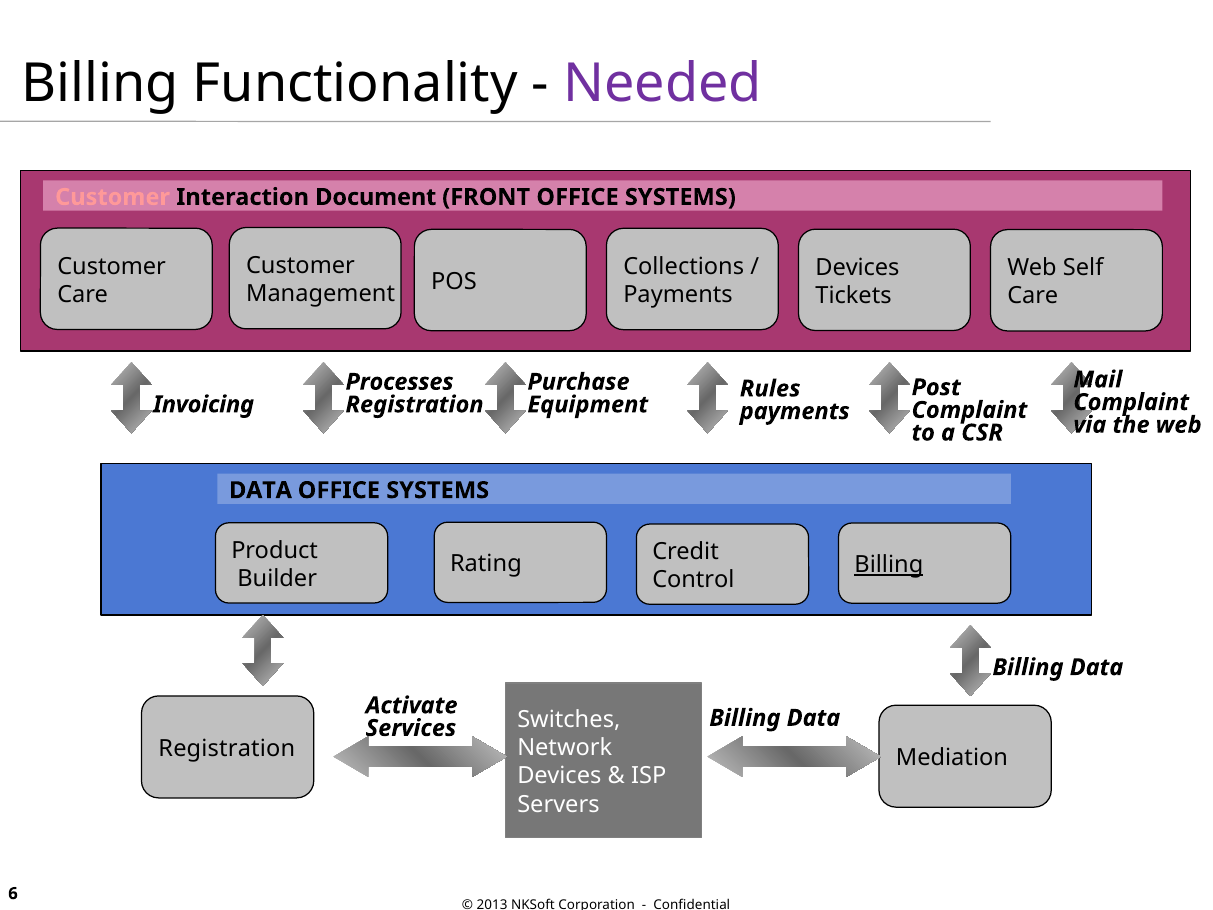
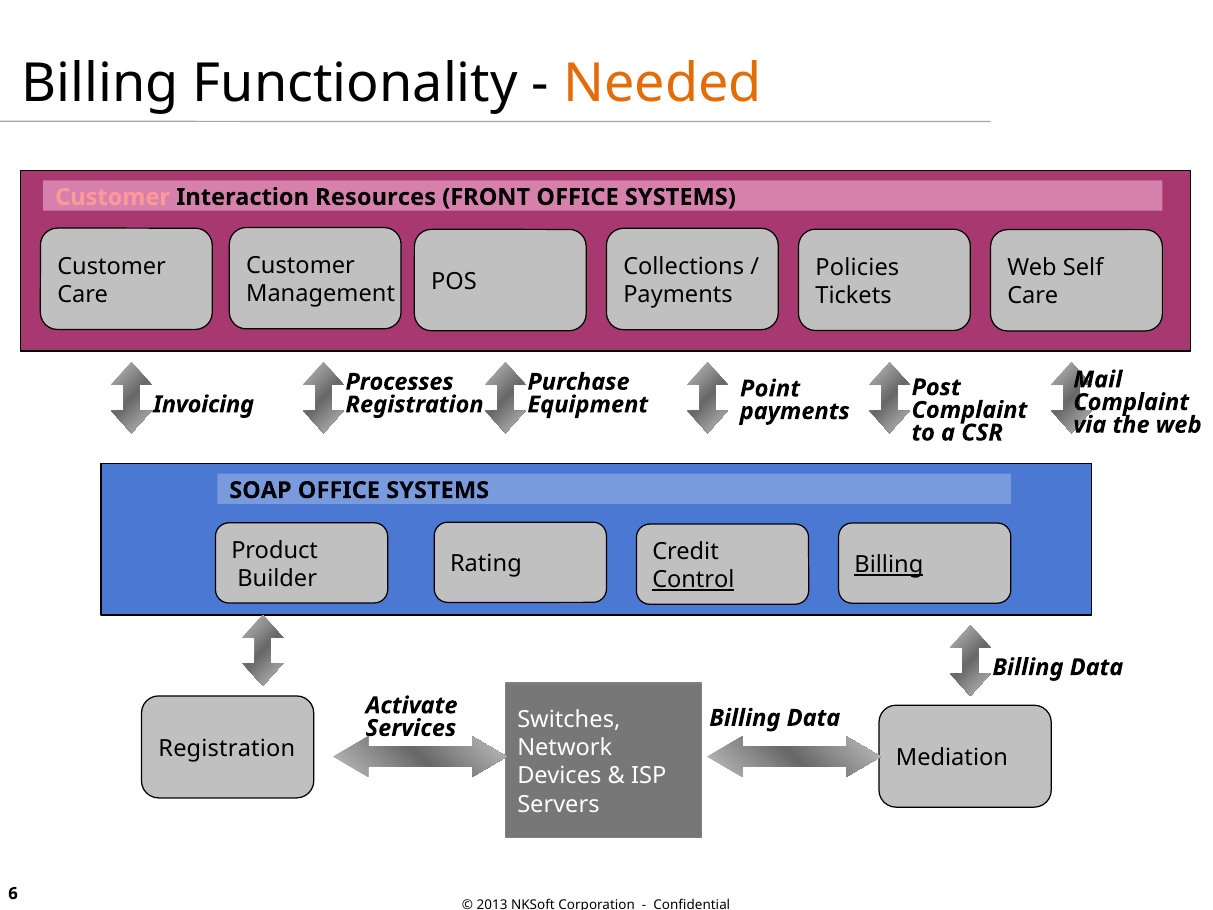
Needed colour: purple -> orange
Document: Document -> Resources
Devices at (857, 267): Devices -> Policies
Rules: Rules -> Point
DATA at (261, 490): DATA -> SOAP
Control underline: none -> present
